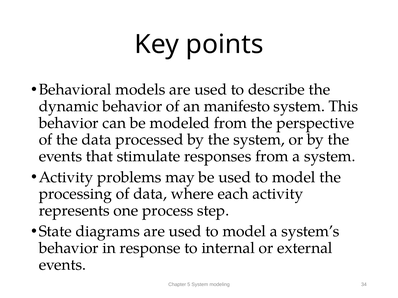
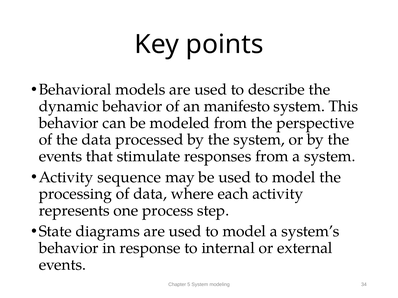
problems: problems -> sequence
